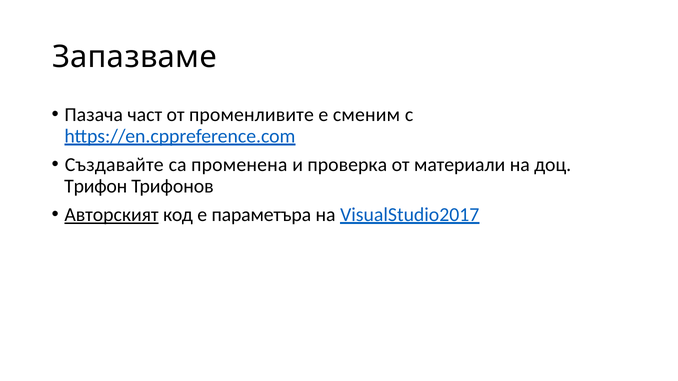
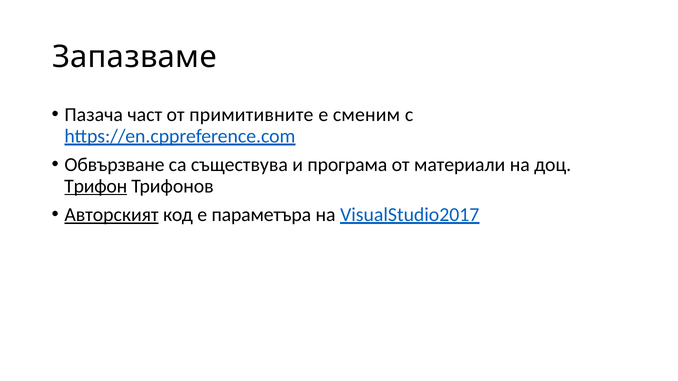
променливите: променливите -> примитивните
Създавайте: Създавайте -> Обвързване
променена: променена -> съществува
проверка: проверка -> програма
Трифон underline: none -> present
